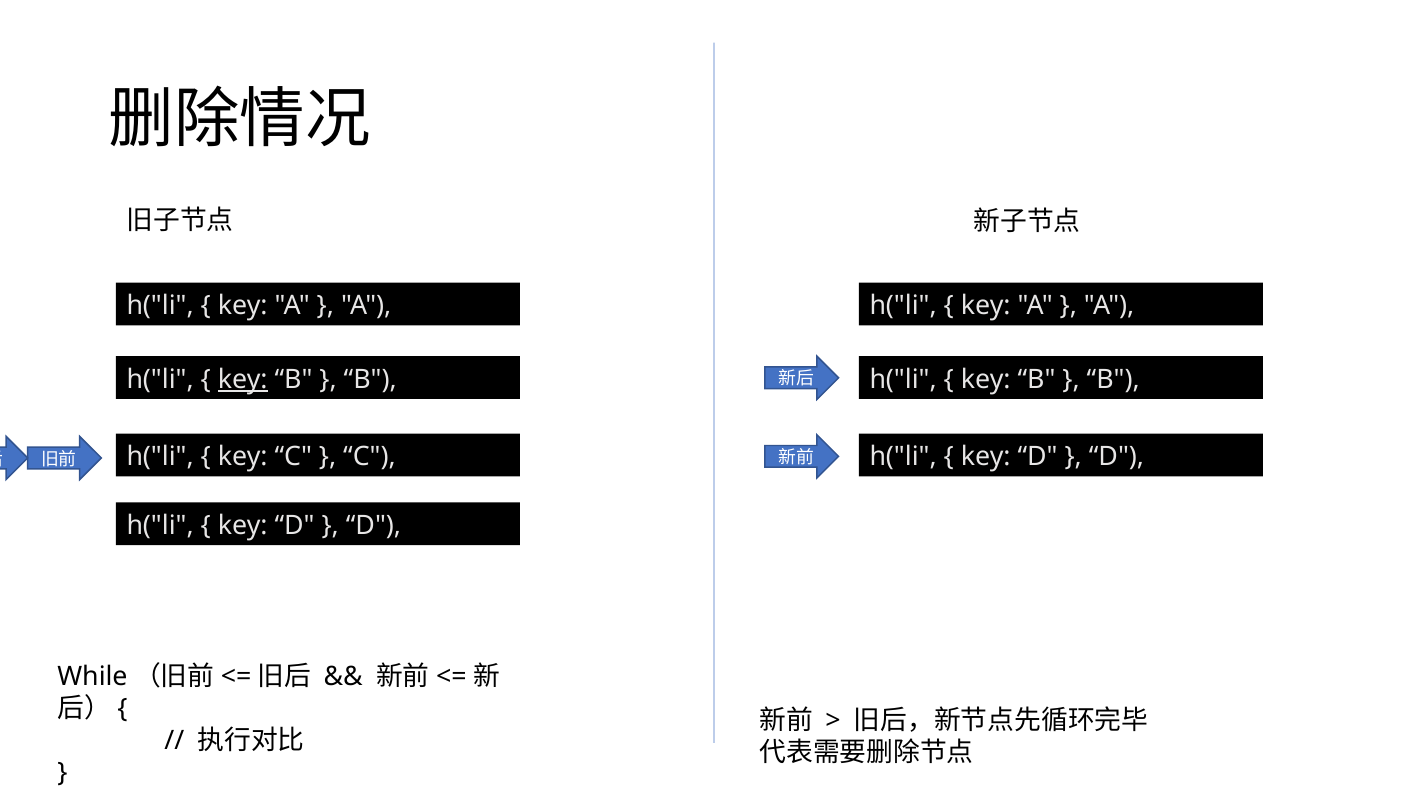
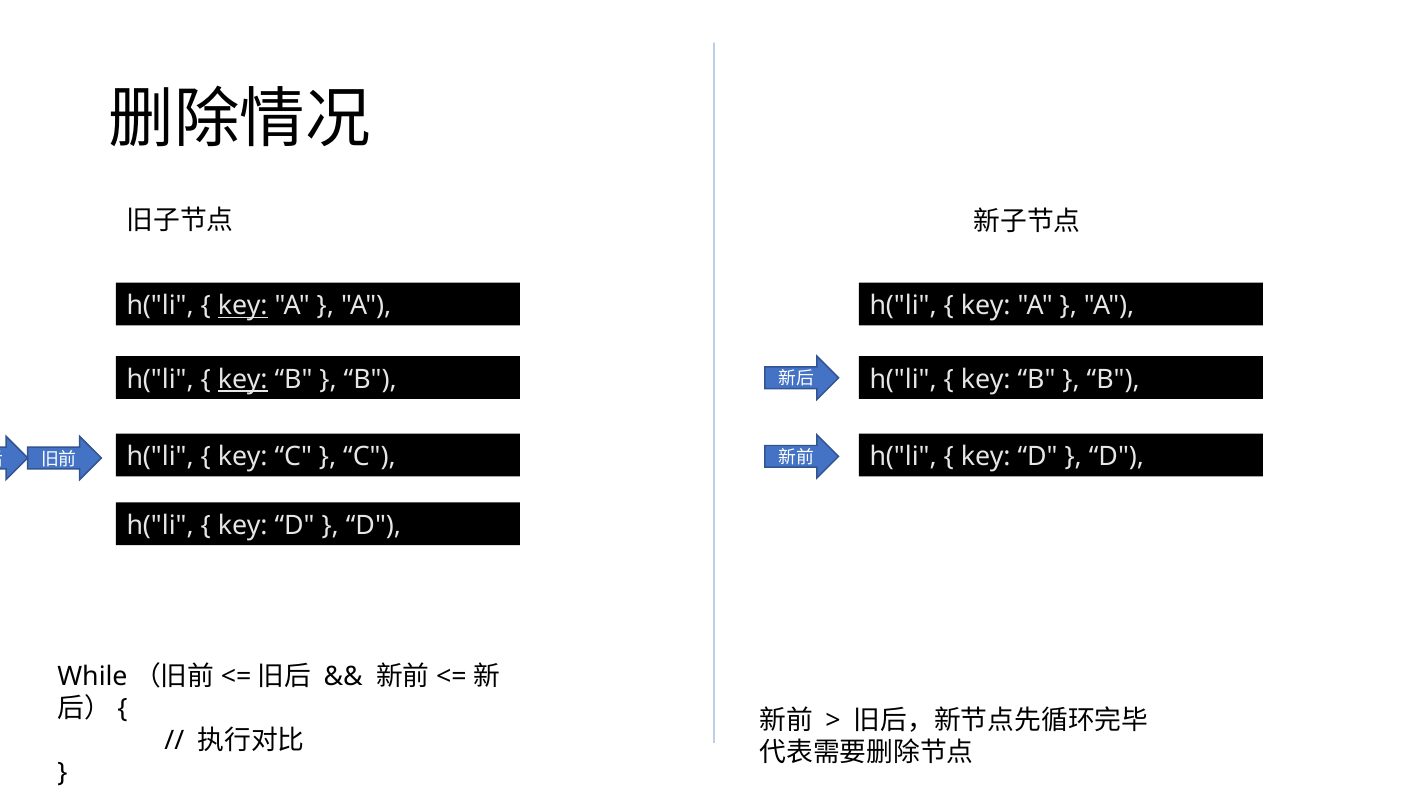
key at (243, 306) underline: none -> present
